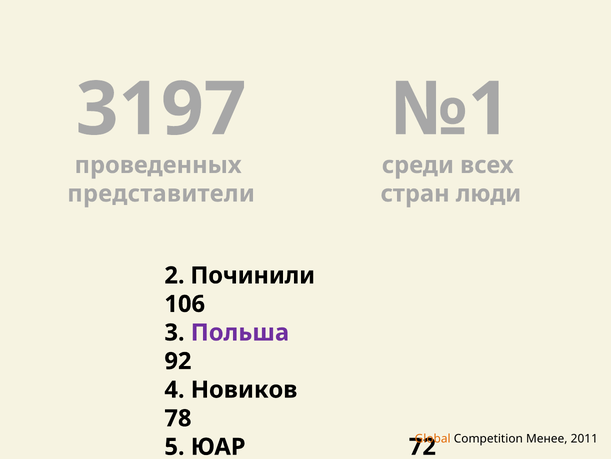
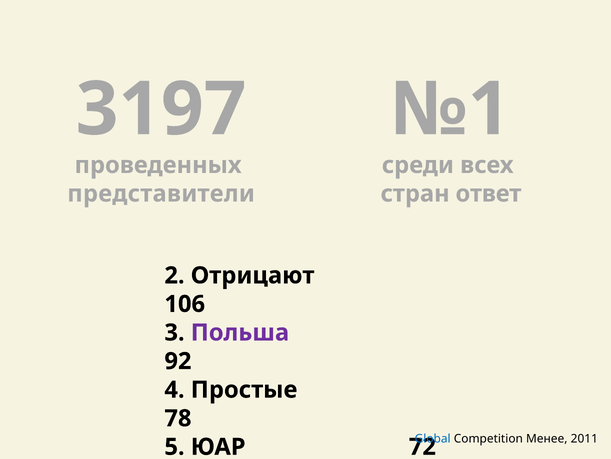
люди: люди -> ответ
Починили: Починили -> Отрицают
Новиков: Новиков -> Простые
Global colour: orange -> blue
